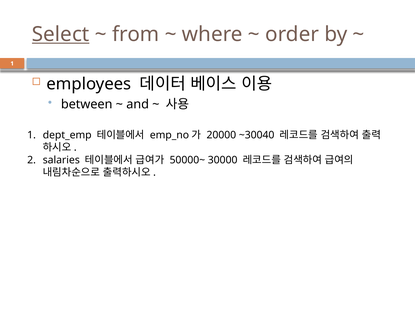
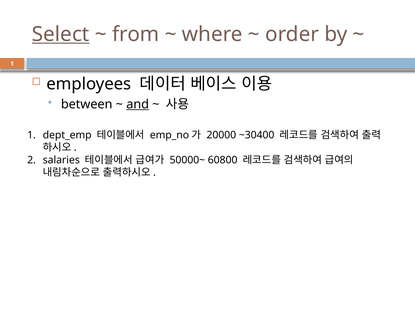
and underline: none -> present
~30040: ~30040 -> ~30400
30000: 30000 -> 60800
